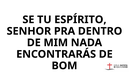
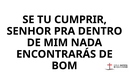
ESPÍRITO: ESPÍRITO -> CUMPRIR
